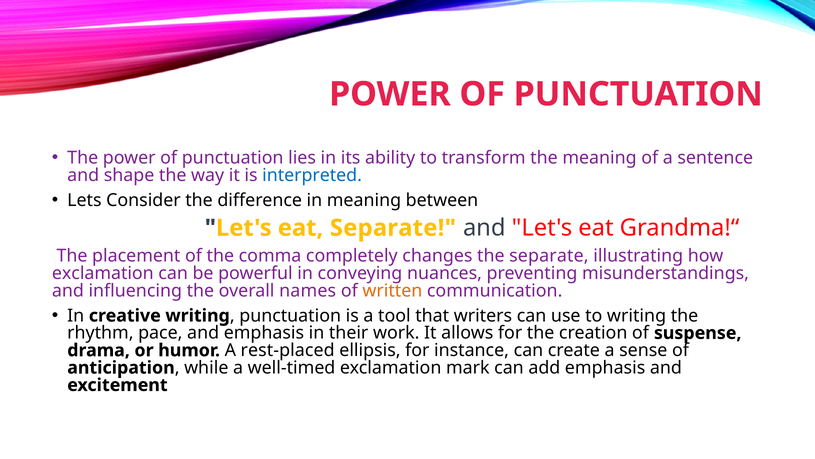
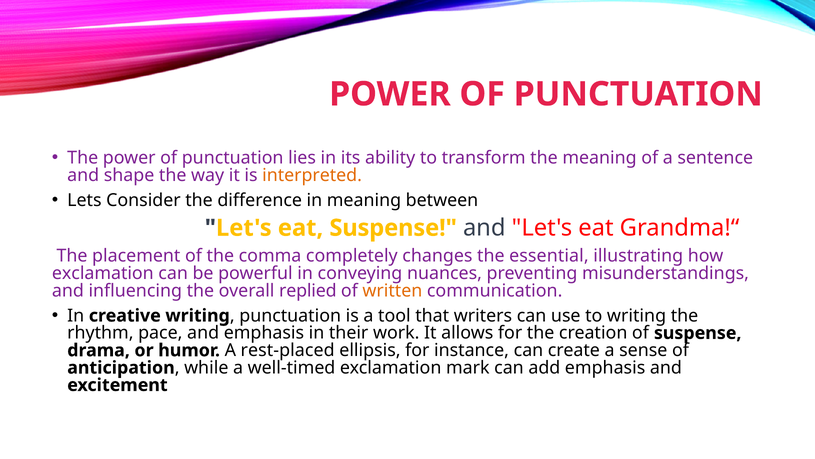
interpreted colour: blue -> orange
eat Separate: Separate -> Suspense
the separate: separate -> essential
names: names -> replied
